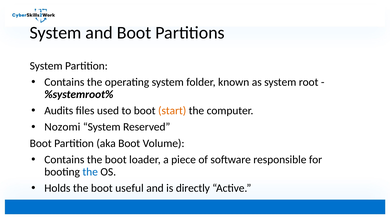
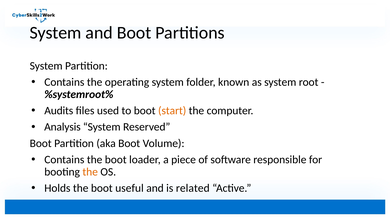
Nozomi: Nozomi -> Analysis
the at (90, 172) colour: blue -> orange
directly: directly -> related
